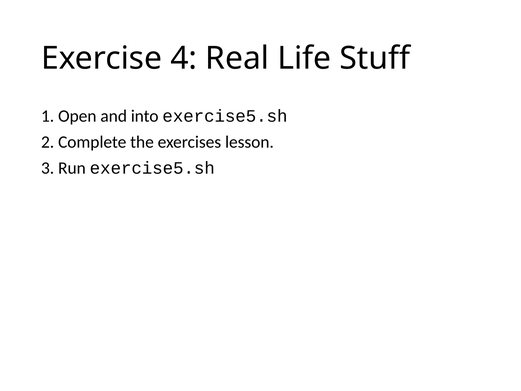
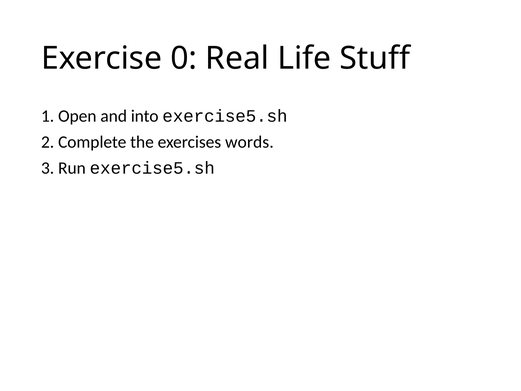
4: 4 -> 0
lesson: lesson -> words
